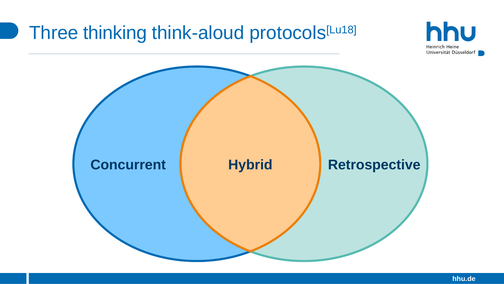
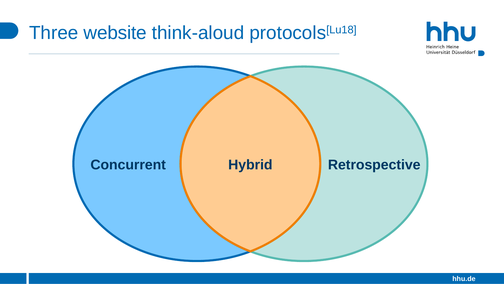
thinking: thinking -> website
